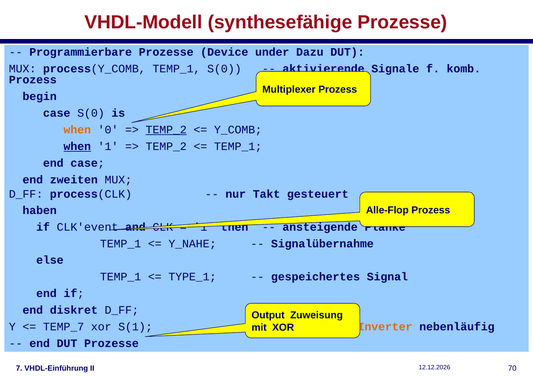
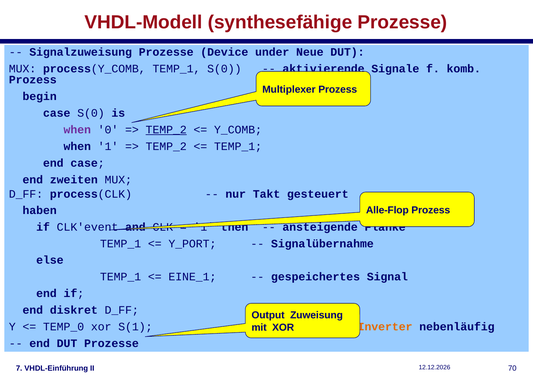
Programmierbare: Programmierbare -> Signalzuweisung
Dazu: Dazu -> Neue
when at (77, 130) colour: orange -> purple
when at (77, 146) underline: present -> none
Y_NAHE: Y_NAHE -> Y_PORT
TYPE_1: TYPE_1 -> EINE_1
TEMP_7: TEMP_7 -> TEMP_0
